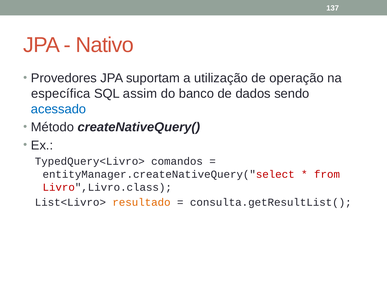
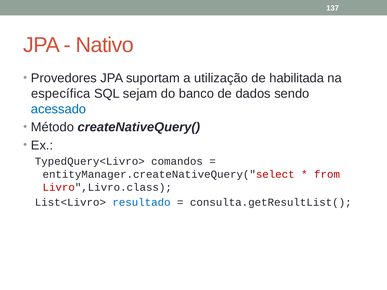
operação: operação -> habilitada
assim: assim -> sejam
resultado colour: orange -> blue
